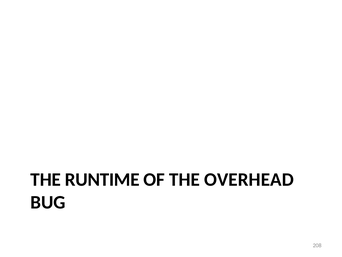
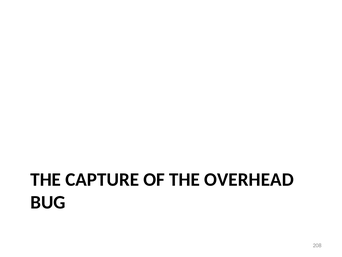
RUNTIME: RUNTIME -> CAPTURE
